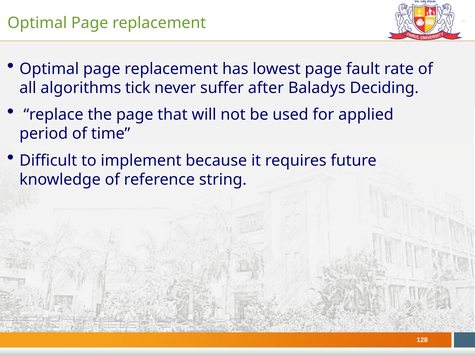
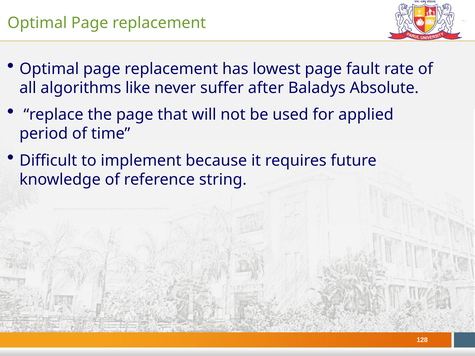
tick: tick -> like
Deciding: Deciding -> Absolute
